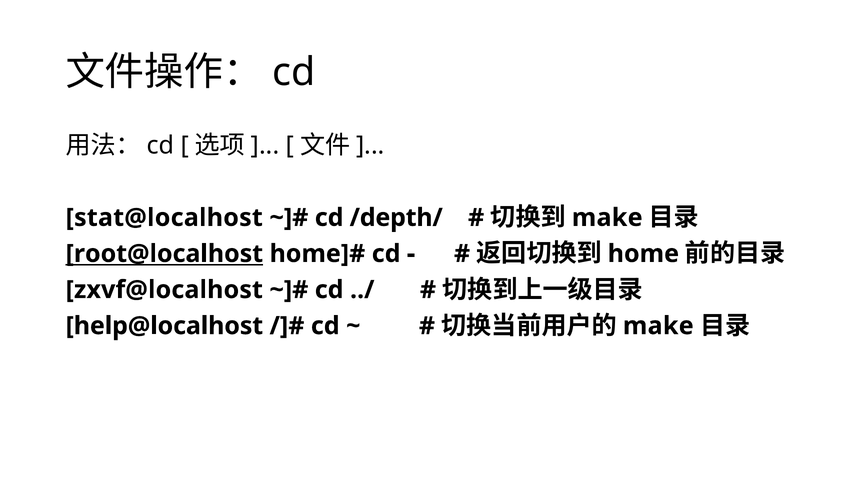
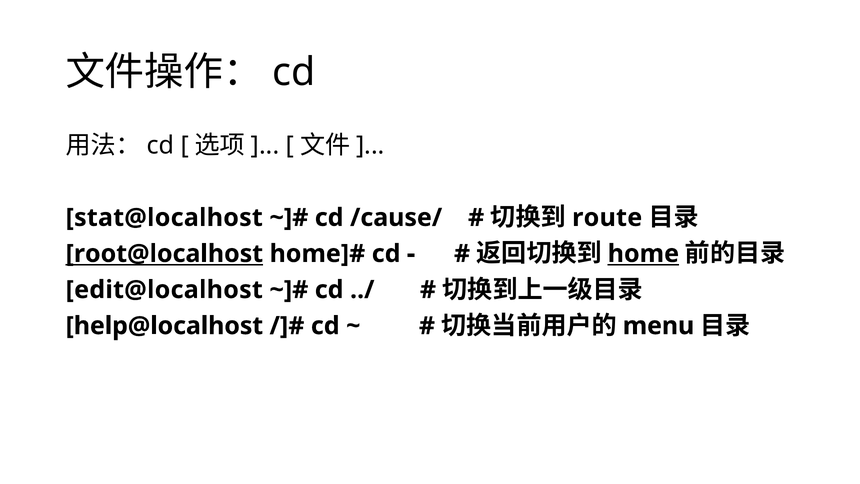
/depth/: /depth/ -> /cause/
make at (607, 218): make -> route
home underline: none -> present
zxvf@localhost: zxvf@localhost -> edit@localhost
make at (658, 326): make -> menu
